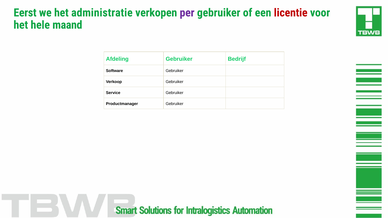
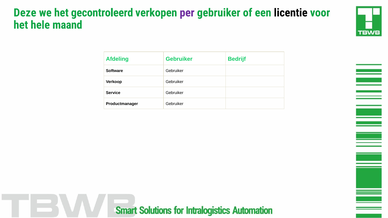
Eerst: Eerst -> Deze
administratie: administratie -> gecontroleerd
licentie colour: red -> black
